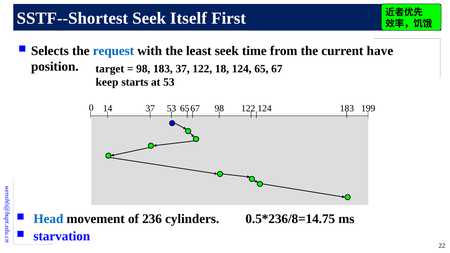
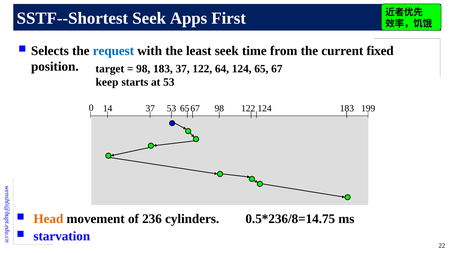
Itself: Itself -> Apps
have: have -> fixed
18: 18 -> 64
Head colour: blue -> orange
